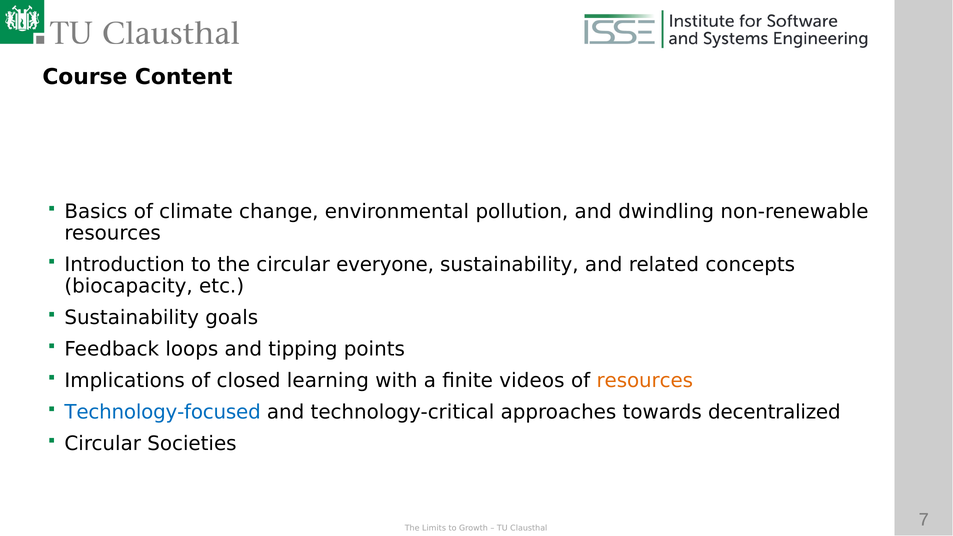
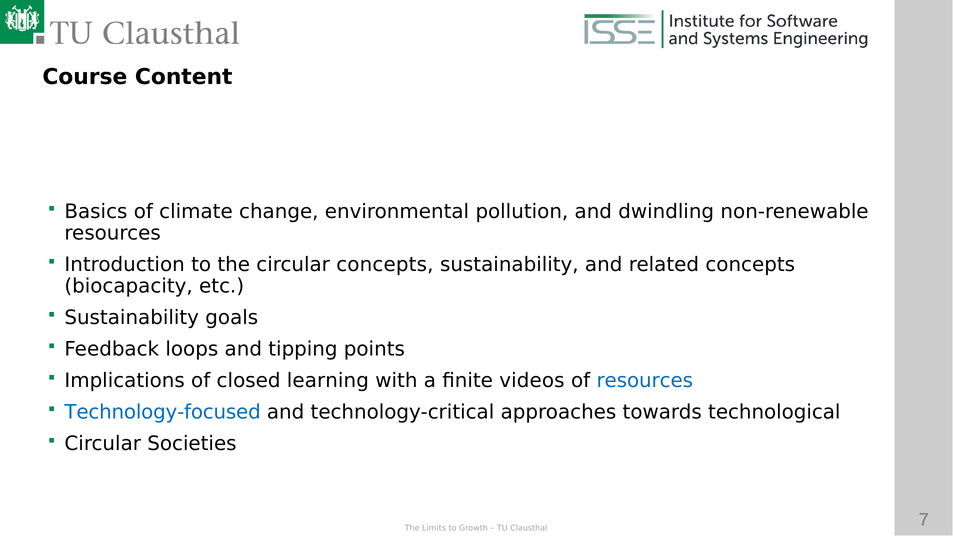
circular everyone: everyone -> concepts
resources at (645, 381) colour: orange -> blue
decentralized: decentralized -> technological
